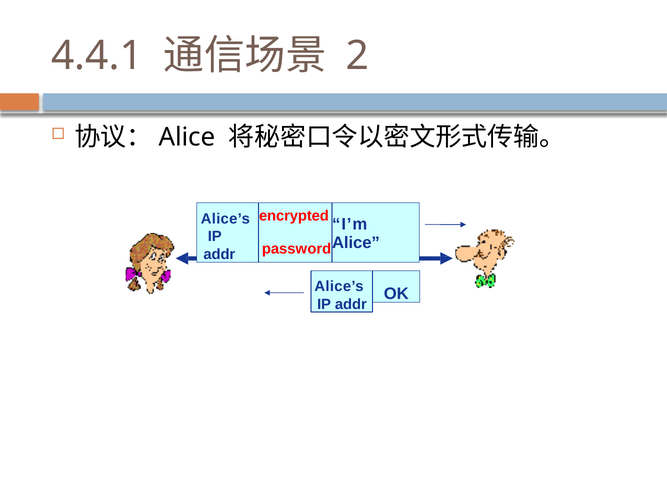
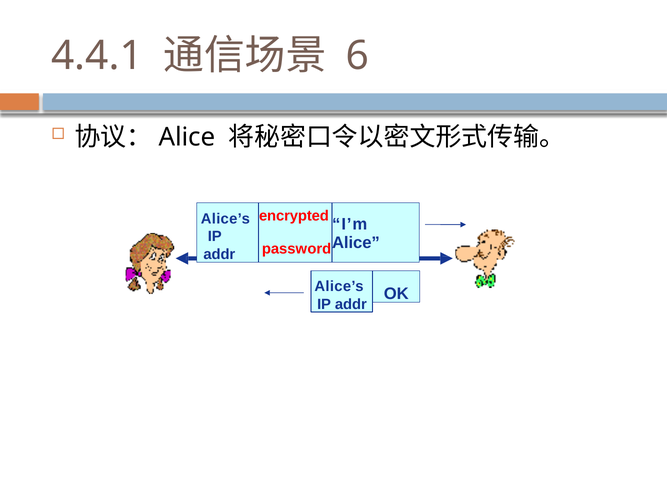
2: 2 -> 6
